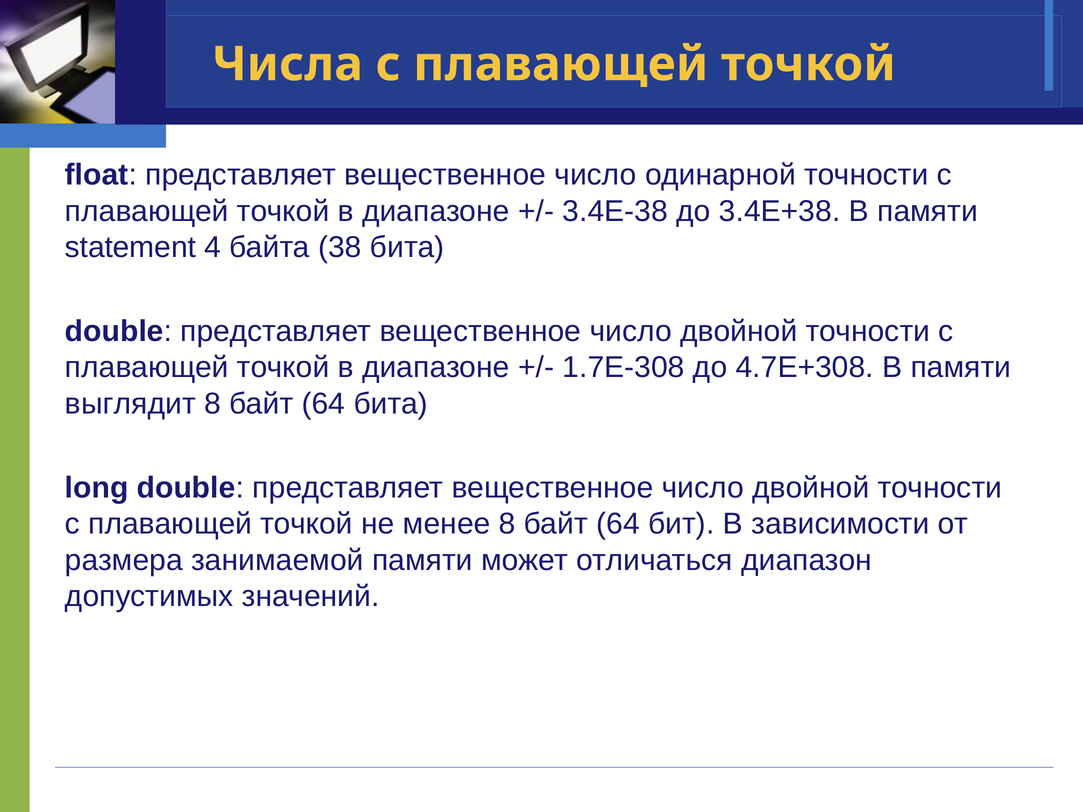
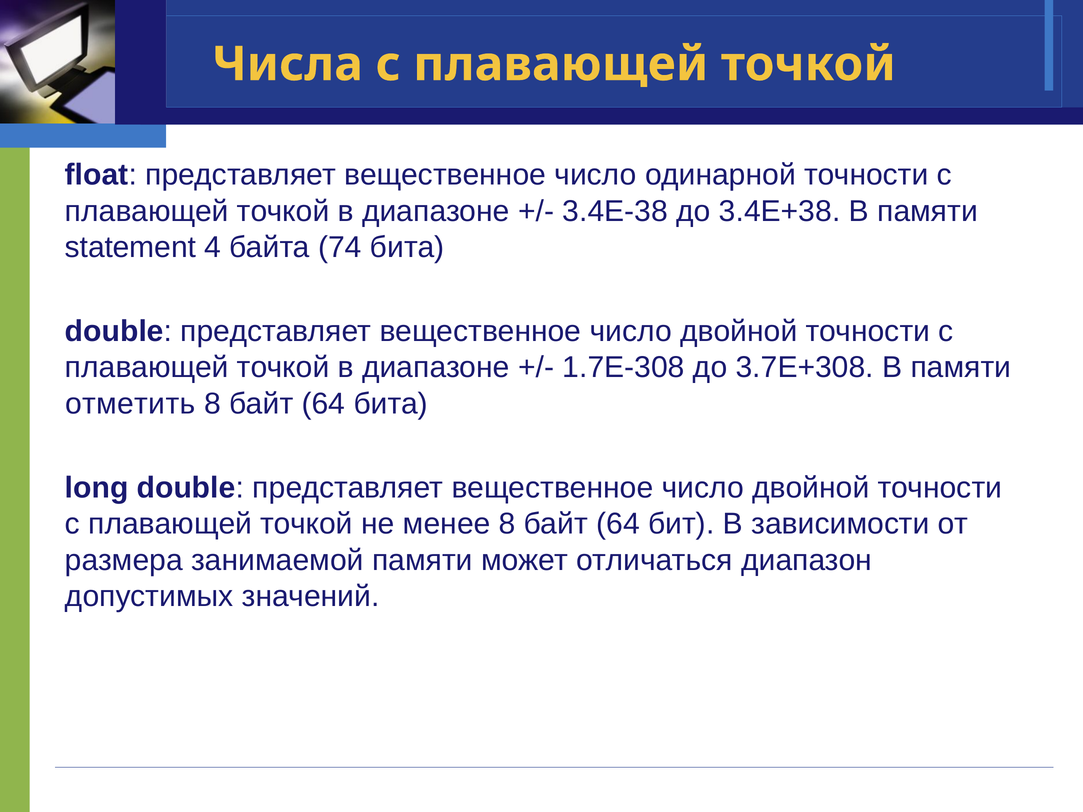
38: 38 -> 74
4.7E+308: 4.7E+308 -> 3.7E+308
выглядит: выглядит -> отметить
